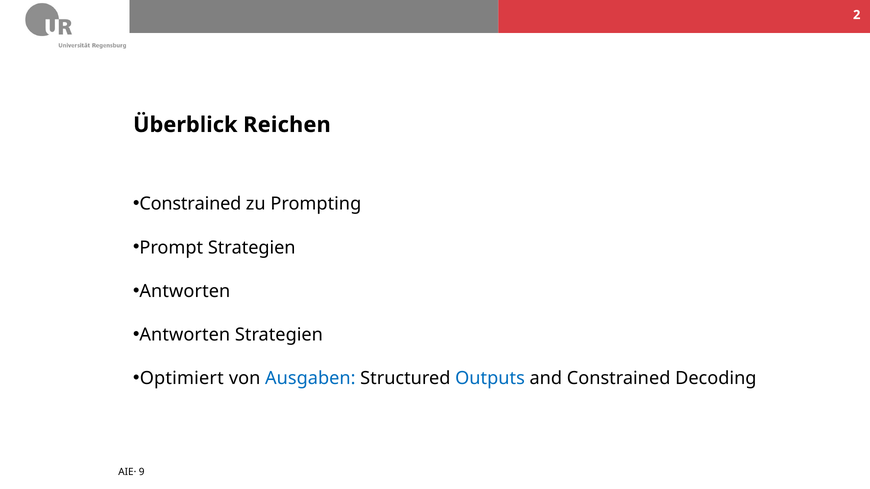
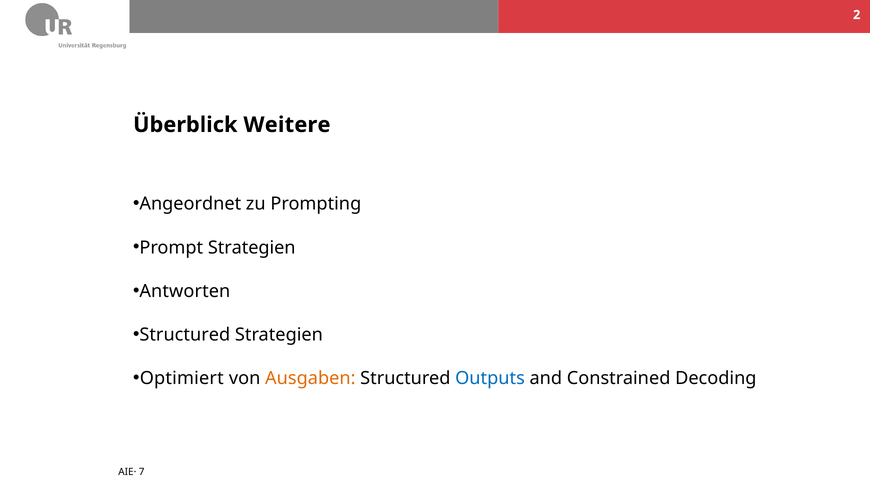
Reichen: Reichen -> Weitere
Constrained at (190, 204): Constrained -> Angeordnet
Antworten at (185, 335): Antworten -> Structured
Ausgaben colour: blue -> orange
9: 9 -> 7
